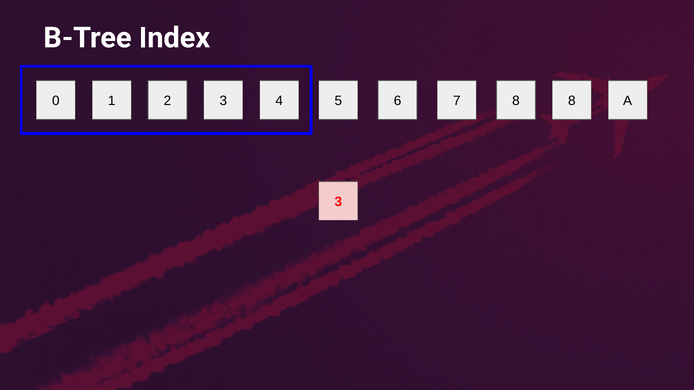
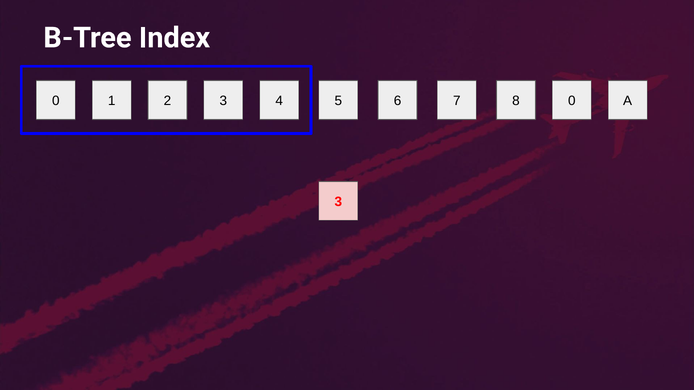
8 8: 8 -> 0
